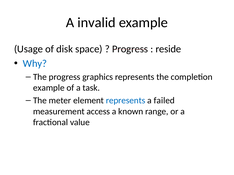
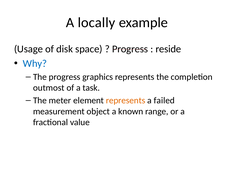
invalid: invalid -> locally
example at (49, 88): example -> outmost
represents at (126, 101) colour: blue -> orange
access: access -> object
